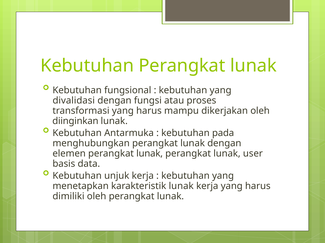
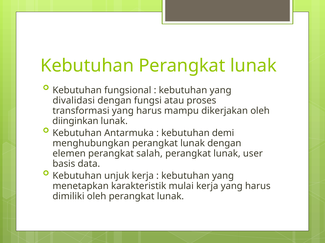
pada: pada -> demi
elemen perangkat lunak: lunak -> salah
karakteristik lunak: lunak -> mulai
